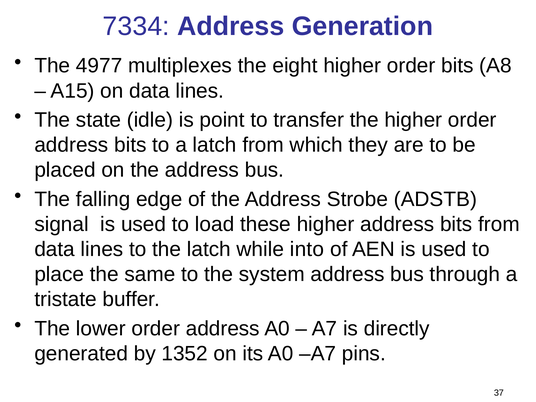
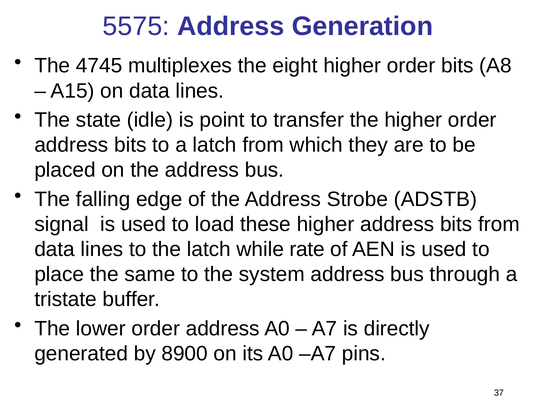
7334: 7334 -> 5575
4977: 4977 -> 4745
into: into -> rate
1352: 1352 -> 8900
